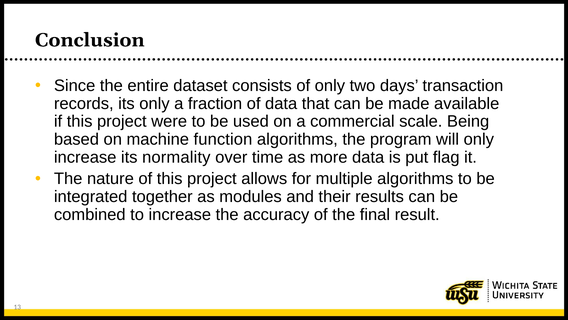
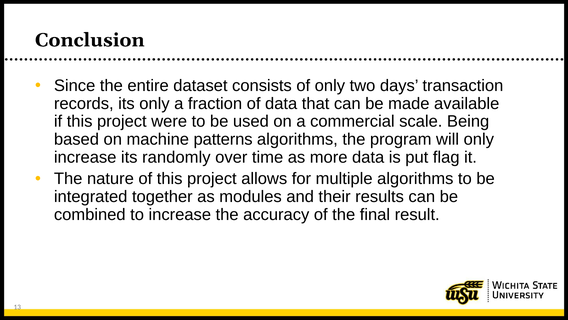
function: function -> patterns
normality: normality -> randomly
